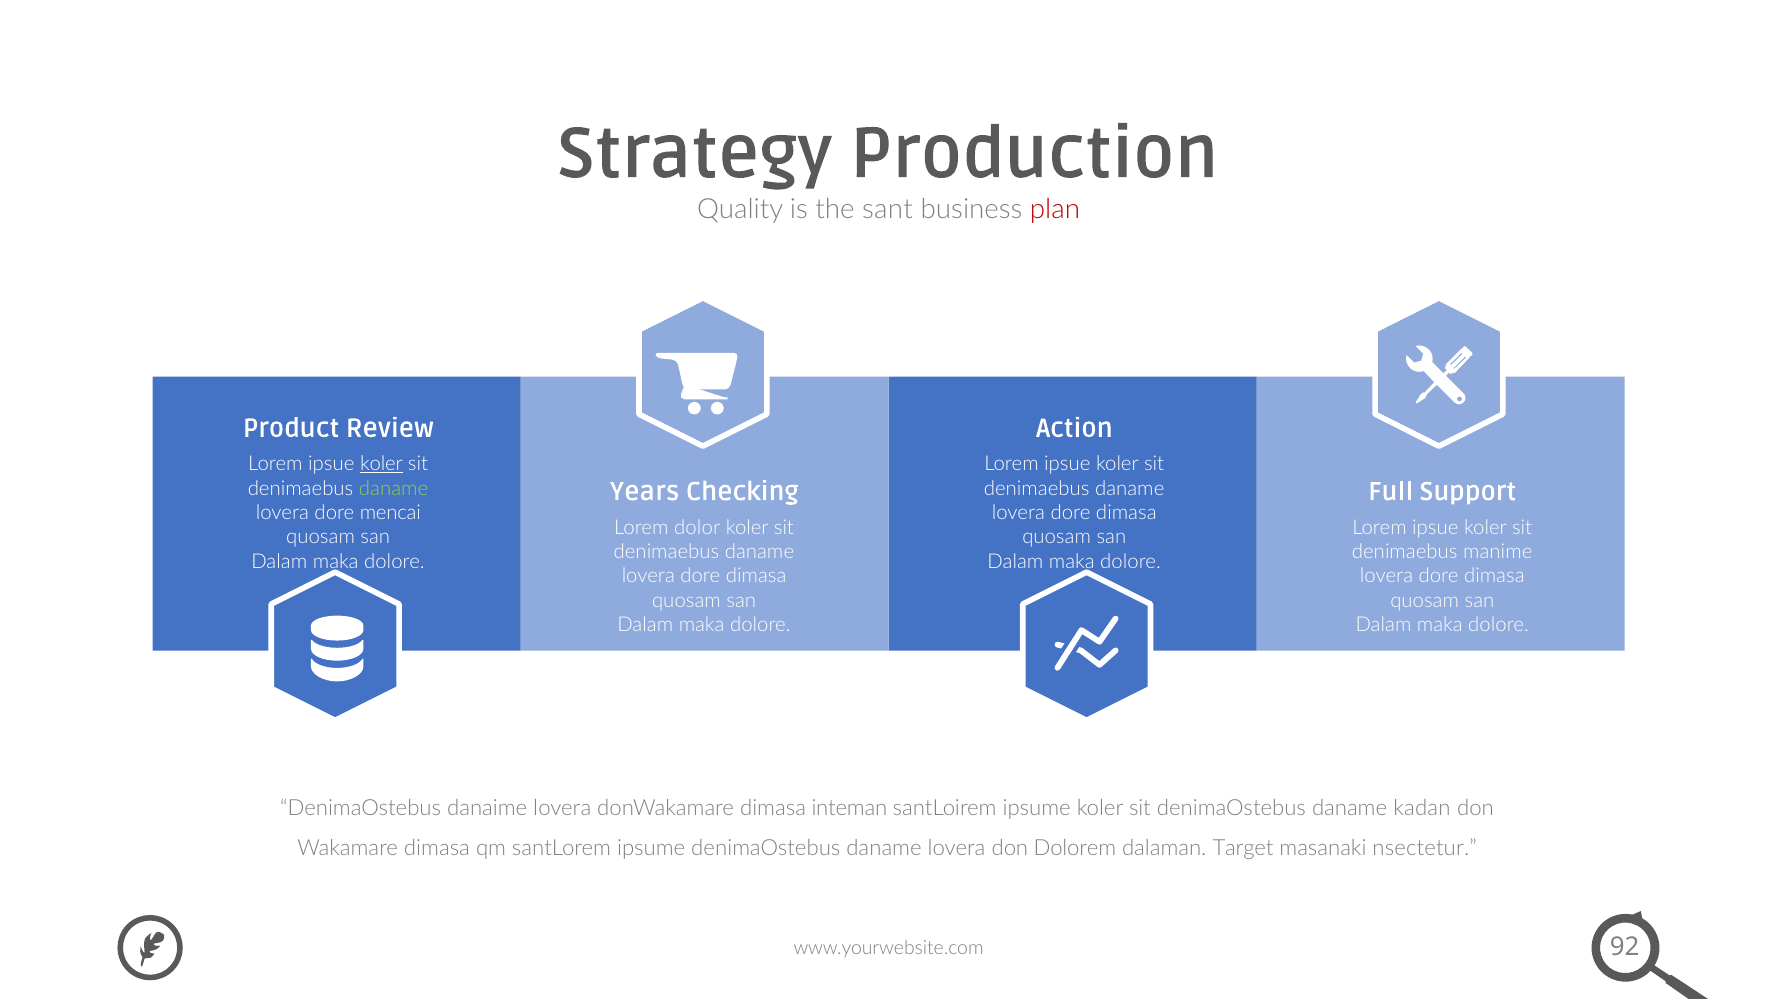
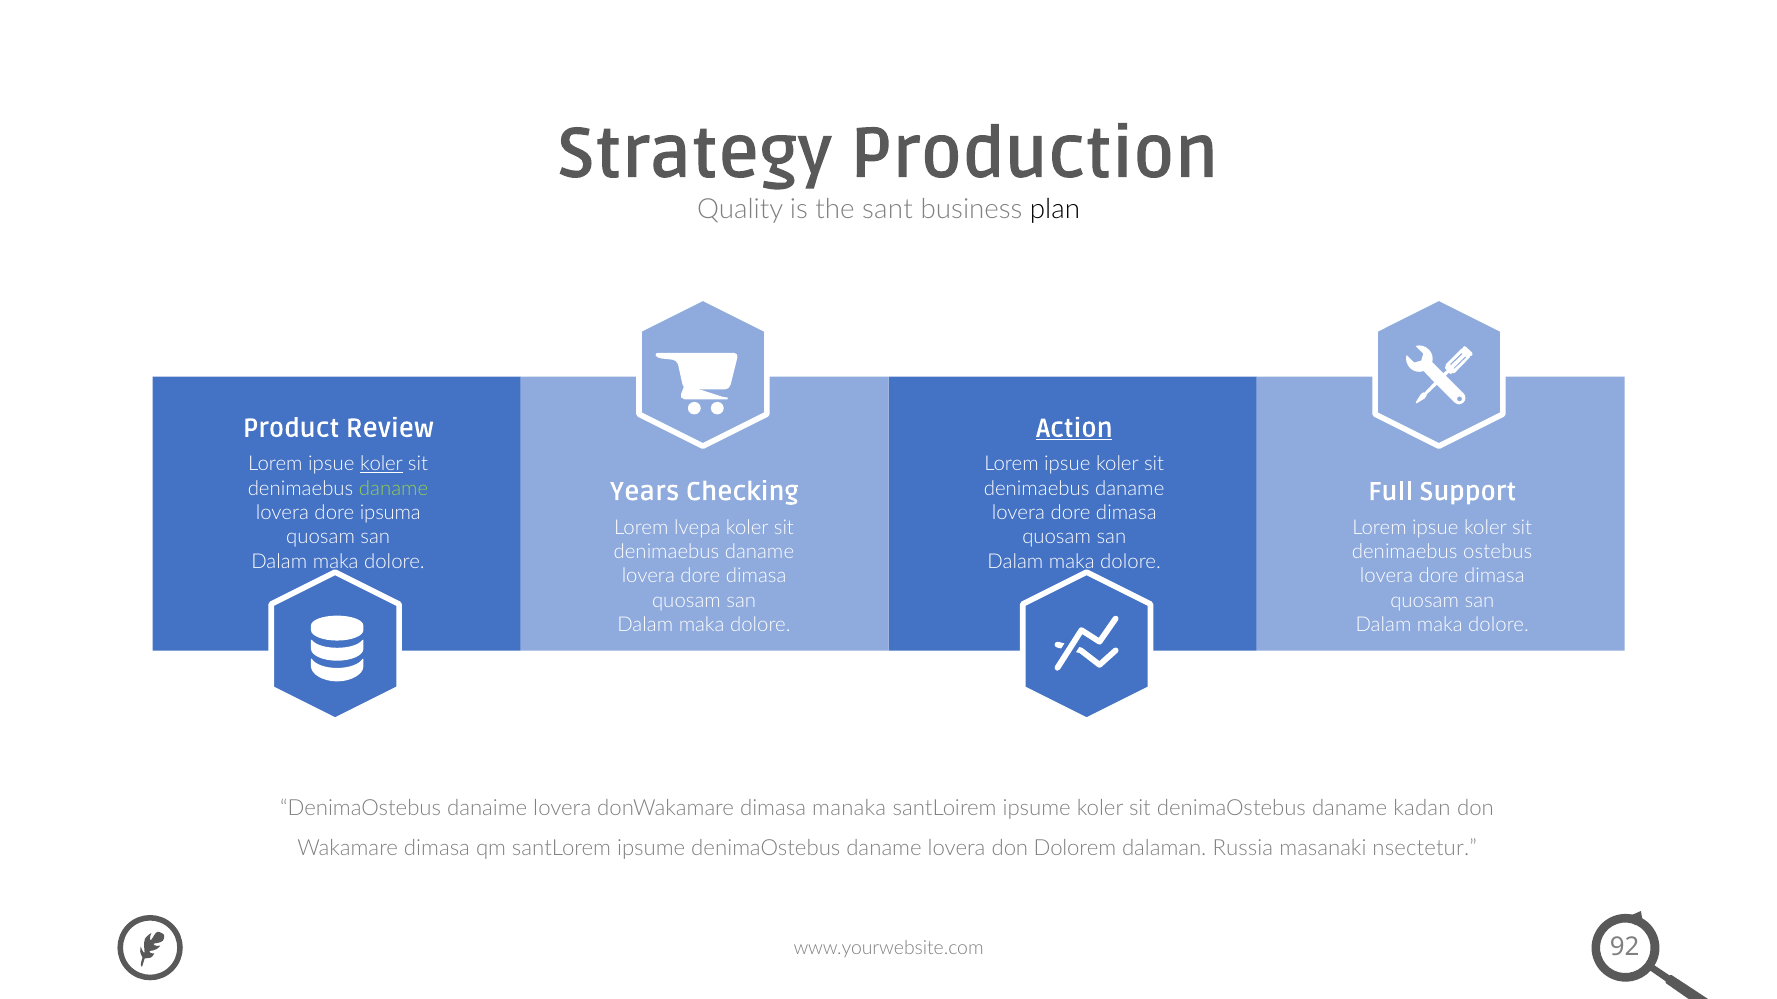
plan colour: red -> black
Action underline: none -> present
mencai: mencai -> ipsuma
dolor: dolor -> lvepa
manime: manime -> ostebus
inteman: inteman -> manaka
Target: Target -> Russia
